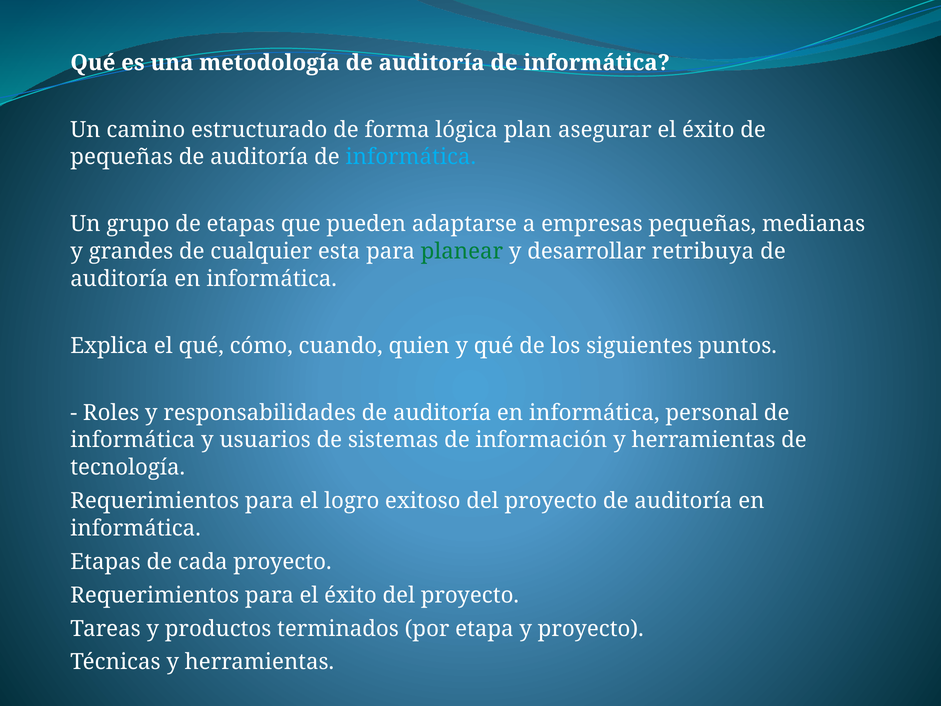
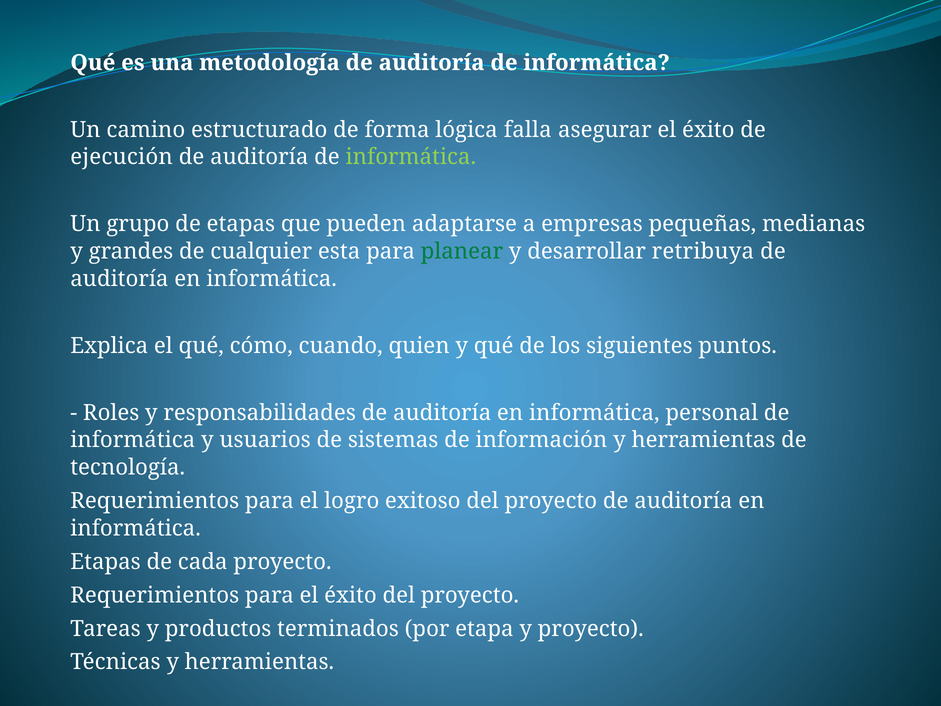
plan: plan -> falla
pequeñas at (122, 157): pequeñas -> ejecución
informática at (411, 157) colour: light blue -> light green
